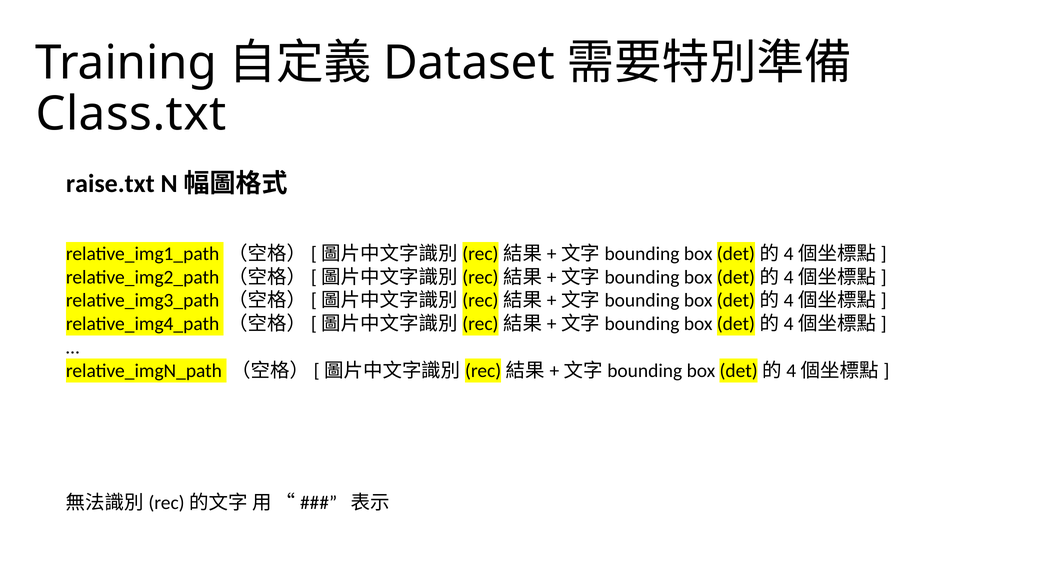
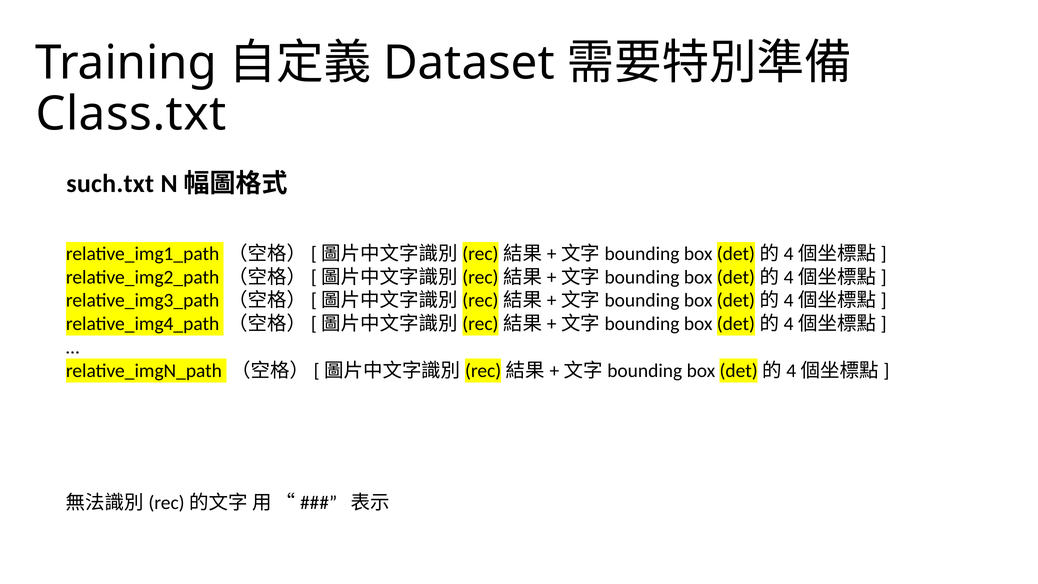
raise.txt: raise.txt -> such.txt
